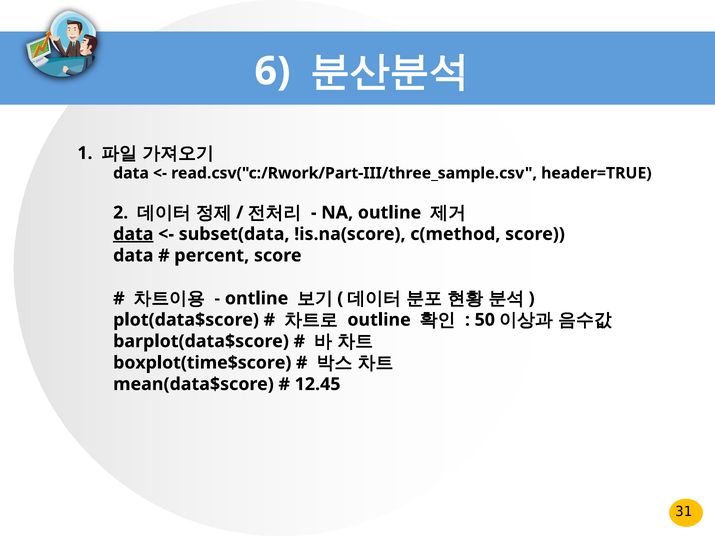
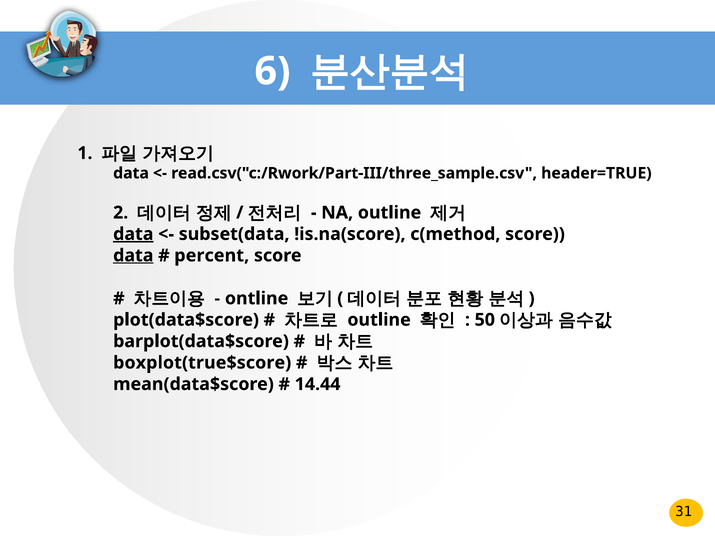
data at (133, 256) underline: none -> present
boxplot(time$score: boxplot(time$score -> boxplot(true$score
12.45: 12.45 -> 14.44
